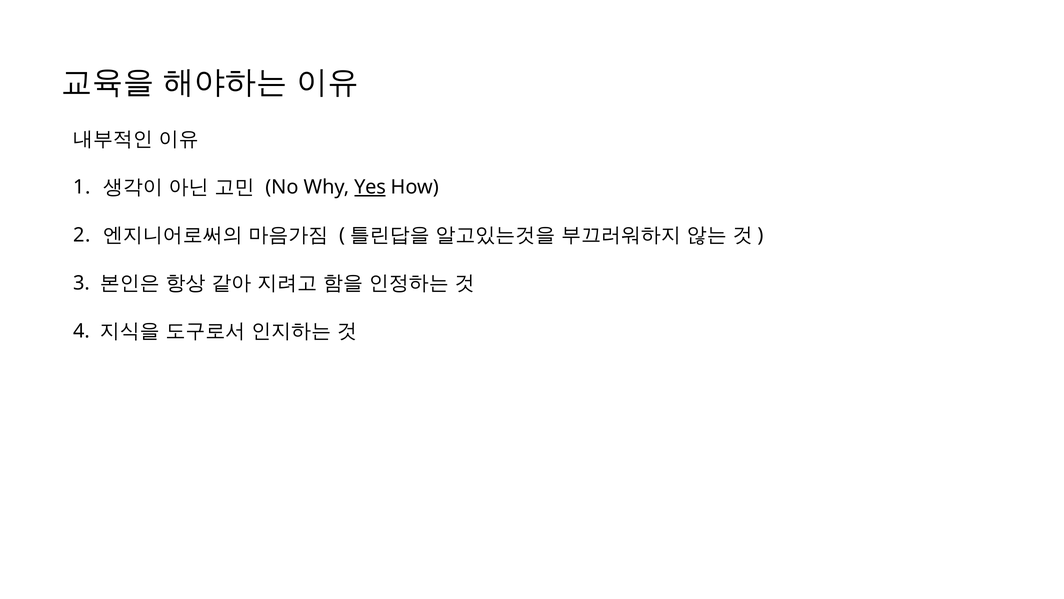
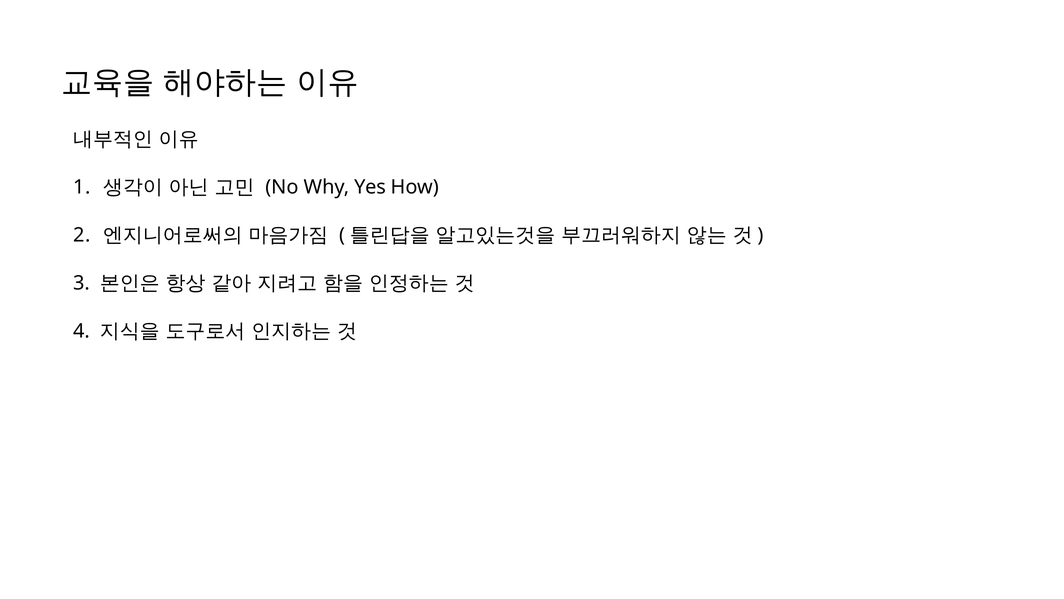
Yes underline: present -> none
